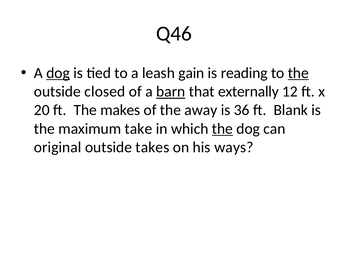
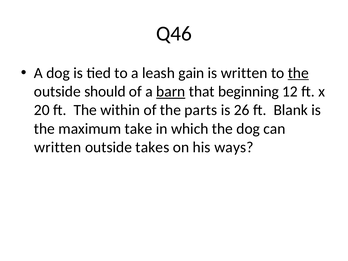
dog at (58, 73) underline: present -> none
is reading: reading -> written
closed: closed -> should
externally: externally -> beginning
makes: makes -> within
away: away -> parts
36: 36 -> 26
the at (222, 129) underline: present -> none
original at (58, 147): original -> written
